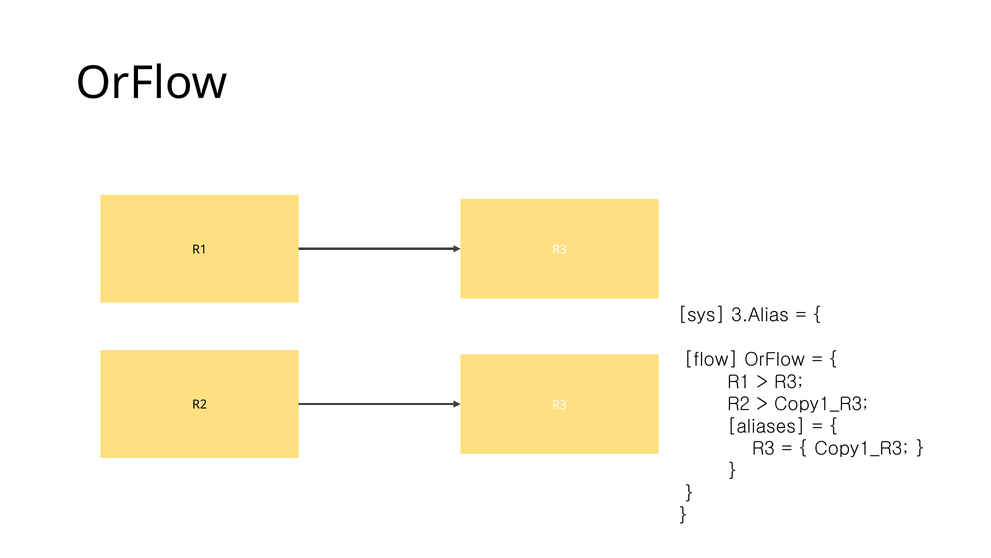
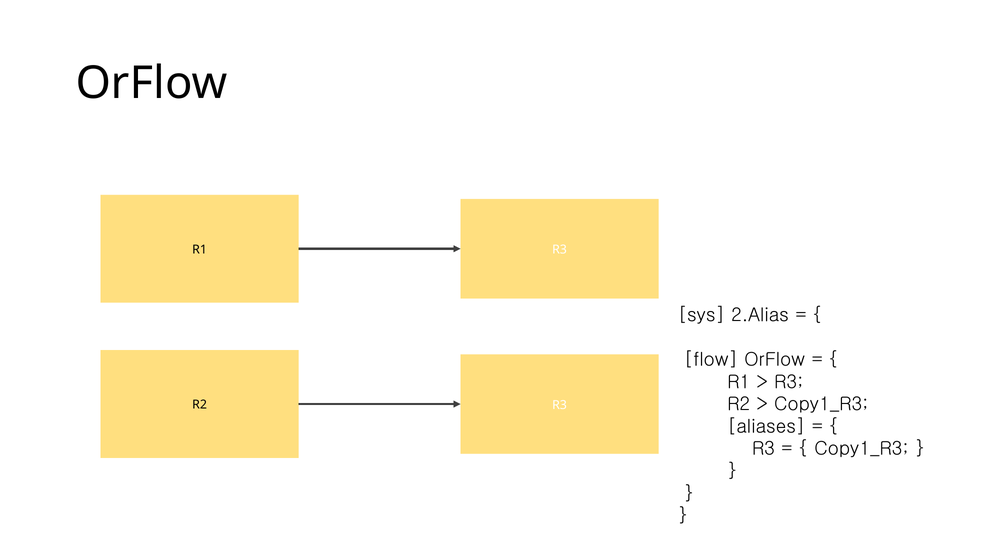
3.Alias: 3.Alias -> 2.Alias
